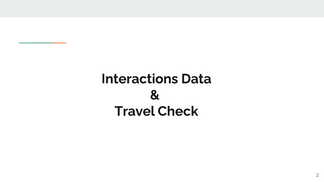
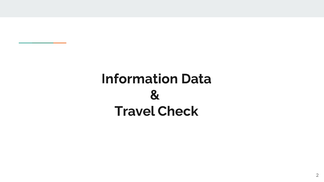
Interactions: Interactions -> Information
